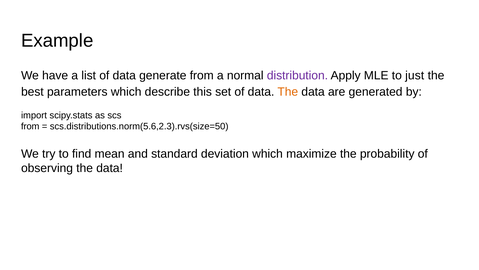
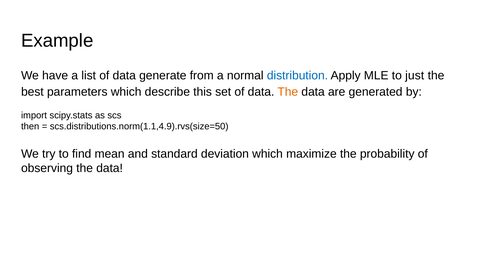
distribution colour: purple -> blue
from at (30, 126): from -> then
scs.distributions.norm(5.6,2.3).rvs(size=50: scs.distributions.norm(5.6,2.3).rvs(size=50 -> scs.distributions.norm(1.1,4.9).rvs(size=50
